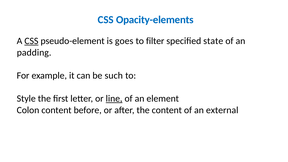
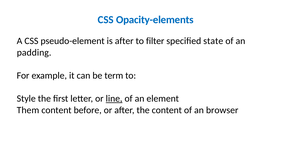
CSS at (31, 41) underline: present -> none
is goes: goes -> after
such: such -> term
Colon: Colon -> Them
external: external -> browser
